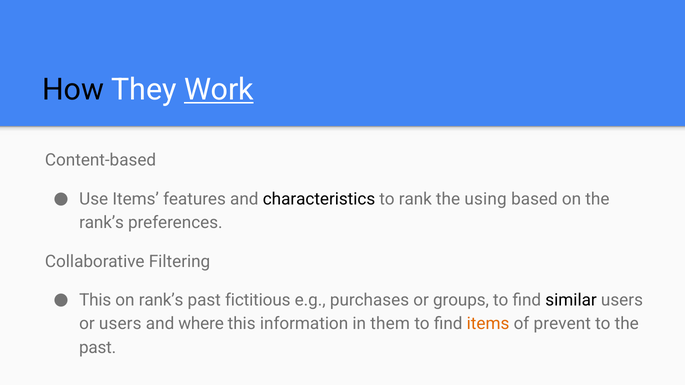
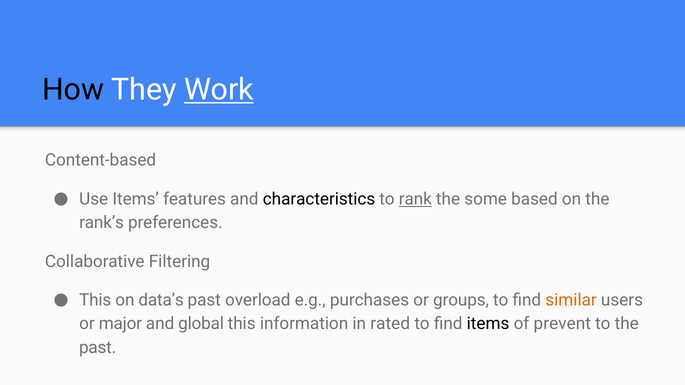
rank underline: none -> present
using: using -> some
on rank’s: rank’s -> data’s
fictitious: fictitious -> overload
similar colour: black -> orange
or users: users -> major
where: where -> global
them: them -> rated
items at (488, 324) colour: orange -> black
